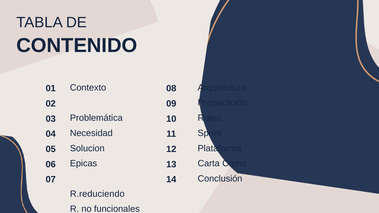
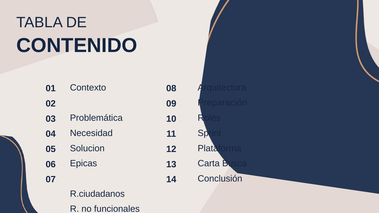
Como: Como -> Busca
R.reduciendo: R.reduciendo -> R.ciudadanos
